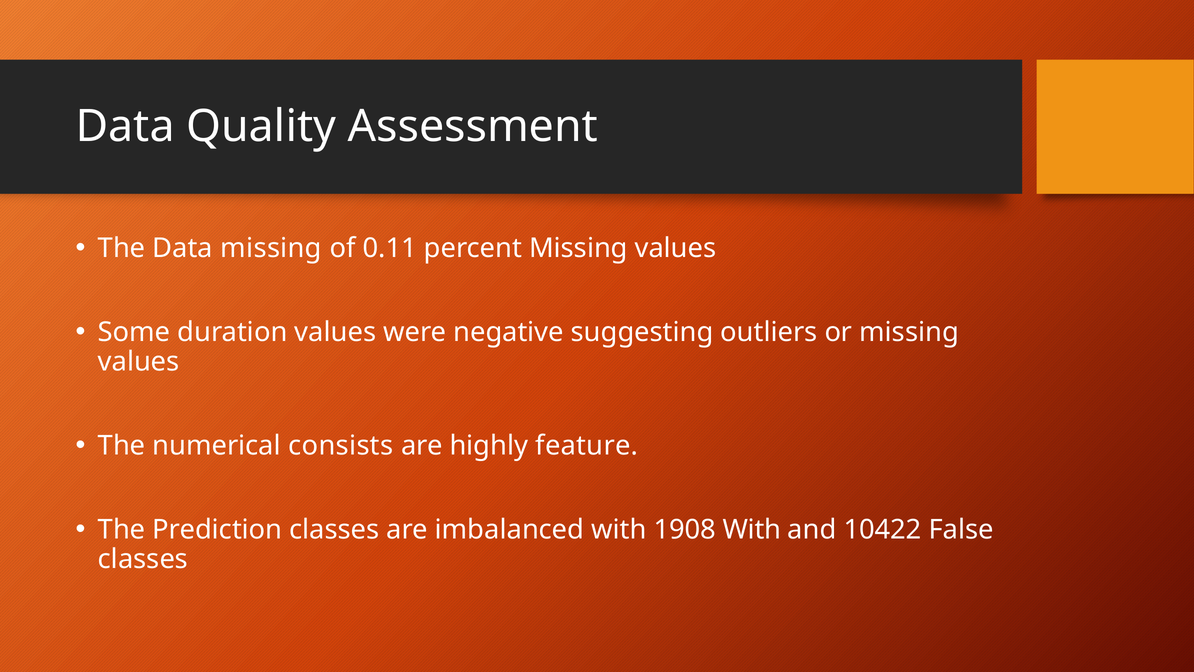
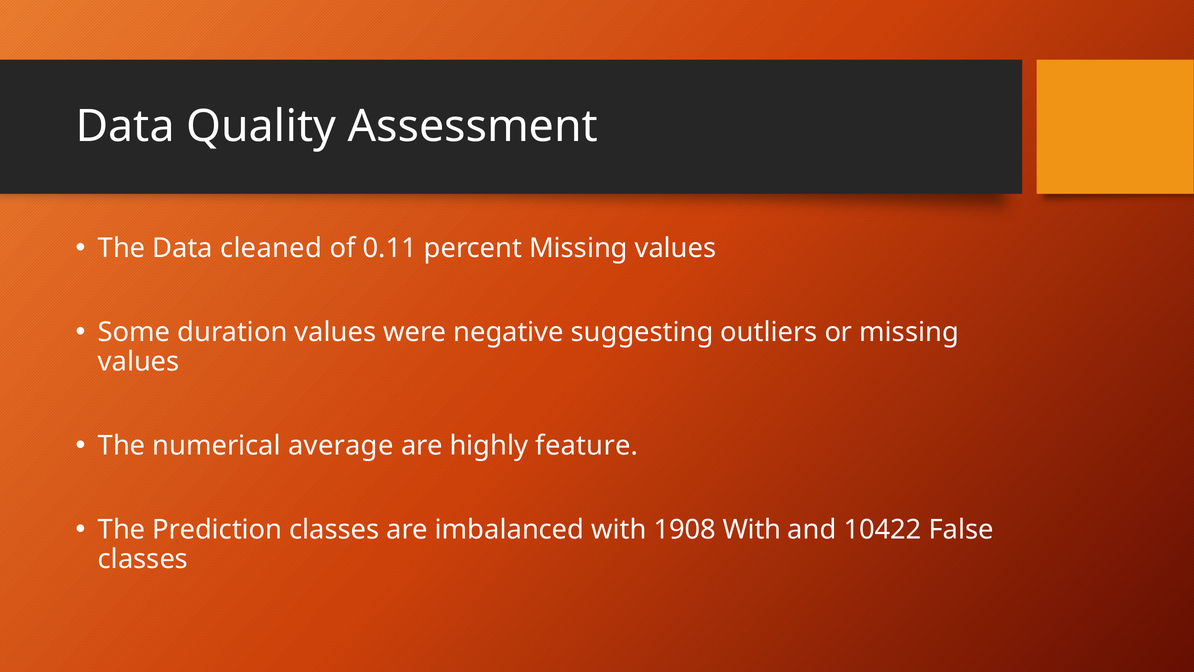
Data missing: missing -> cleaned
consists: consists -> average
